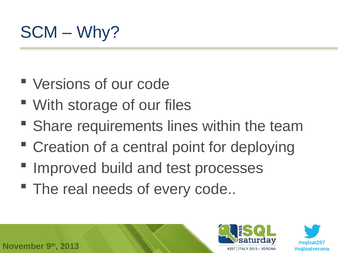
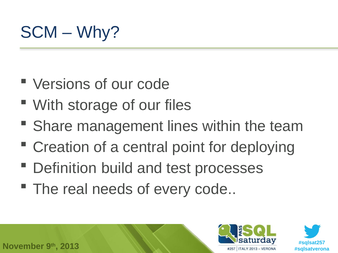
requirements: requirements -> management
Improved: Improved -> Definition
